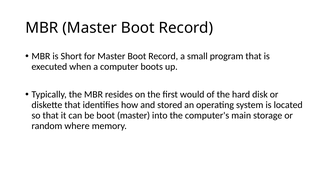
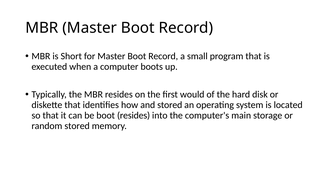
boot master: master -> resides
random where: where -> stored
